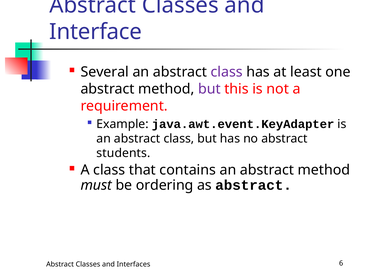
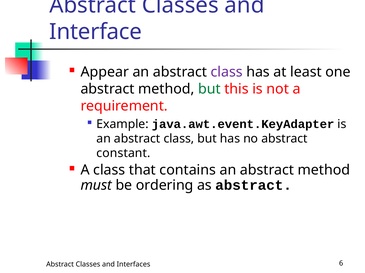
Several: Several -> Appear
but at (209, 89) colour: purple -> green
students: students -> constant
